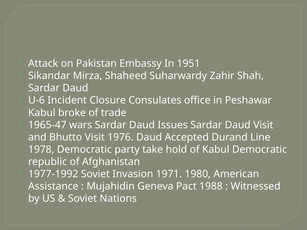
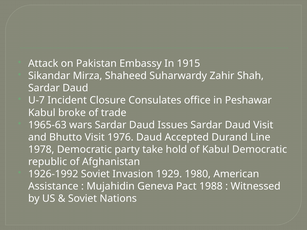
1951: 1951 -> 1915
U-6: U-6 -> U-7
1965-47: 1965-47 -> 1965-63
1977-1992: 1977-1992 -> 1926-1992
1971: 1971 -> 1929
